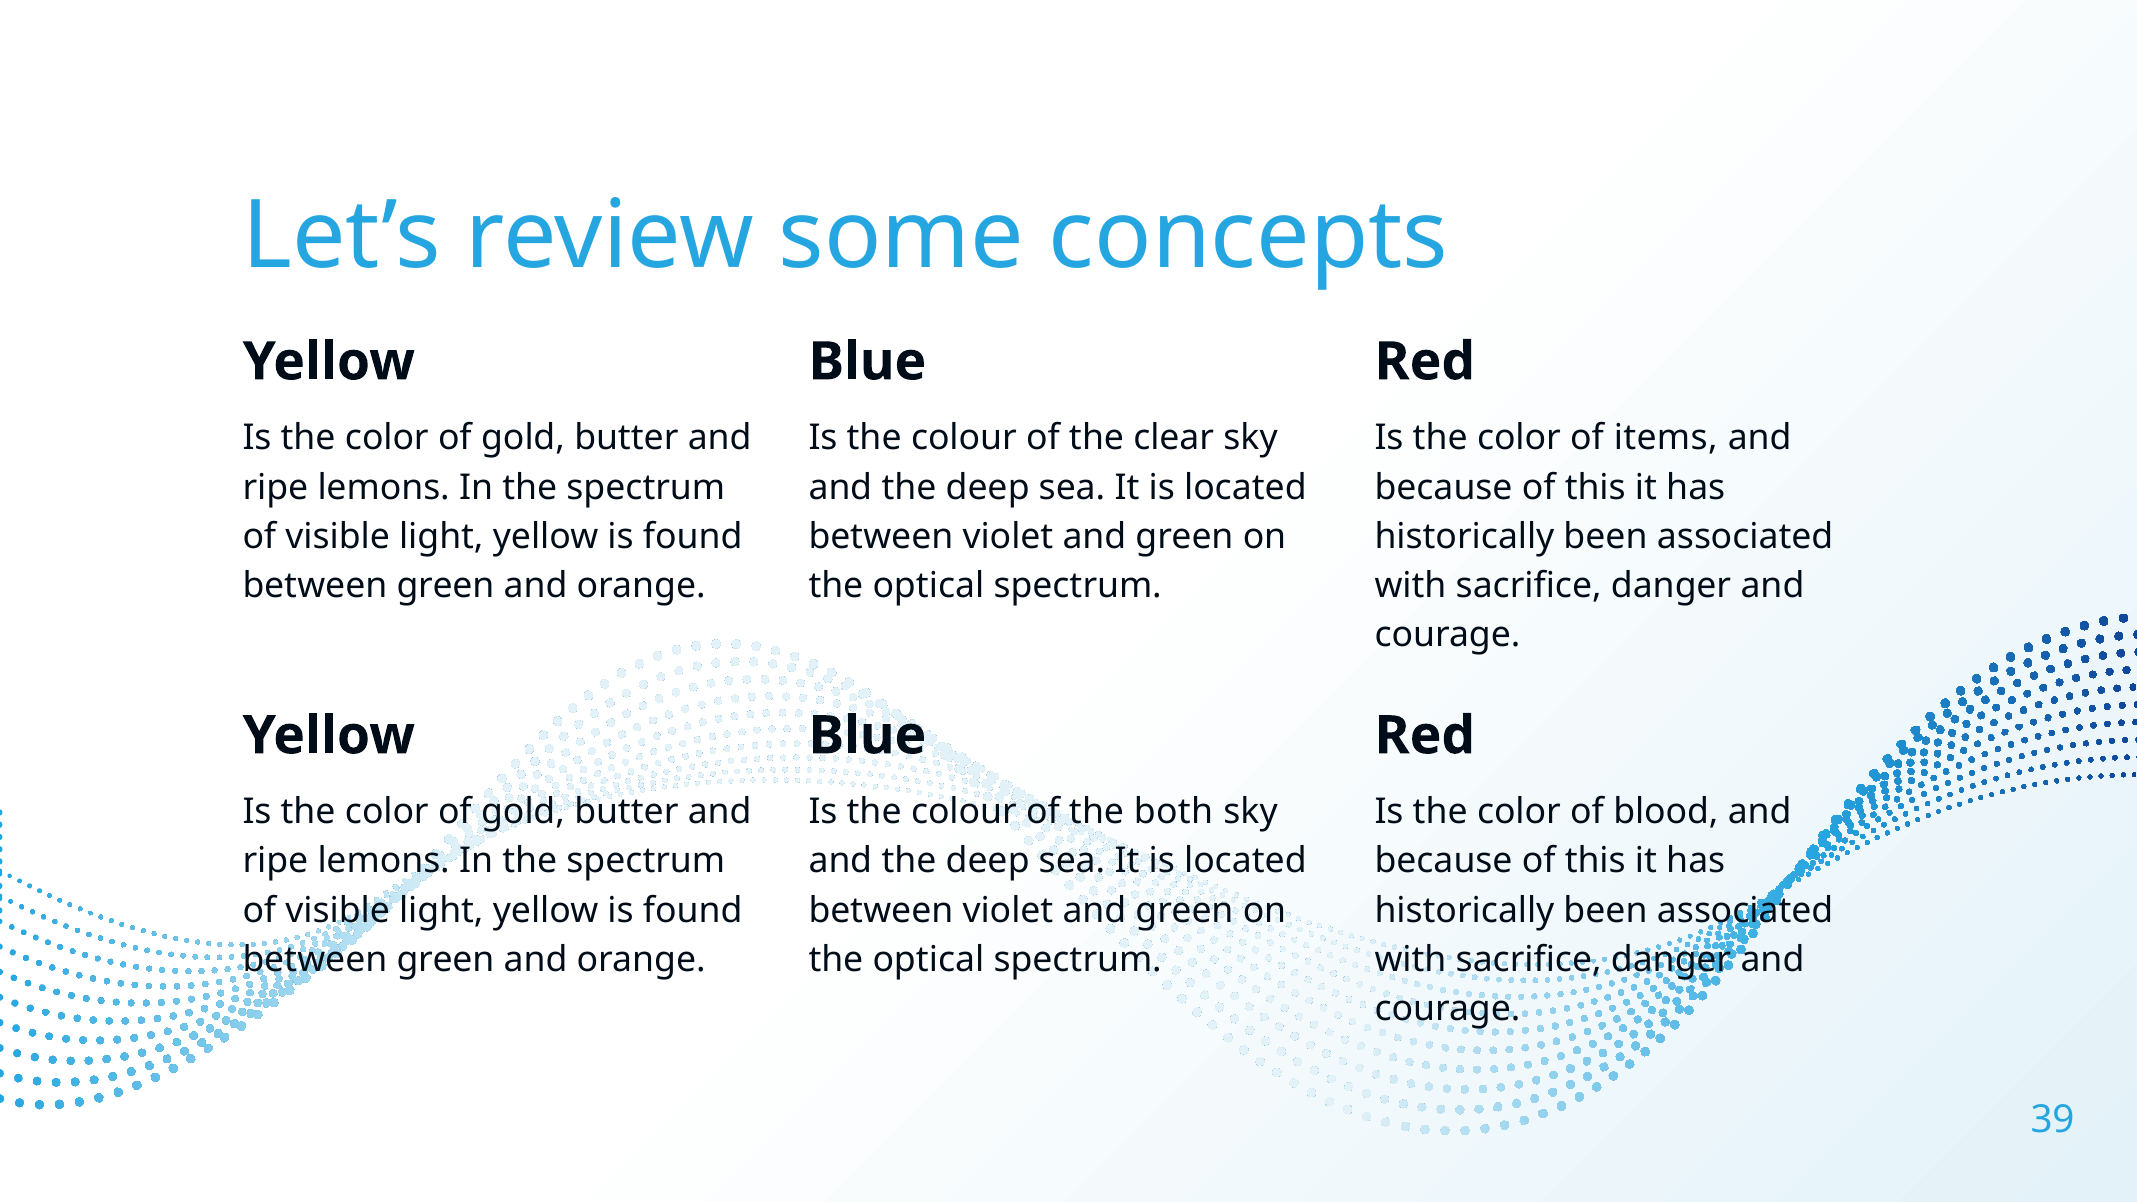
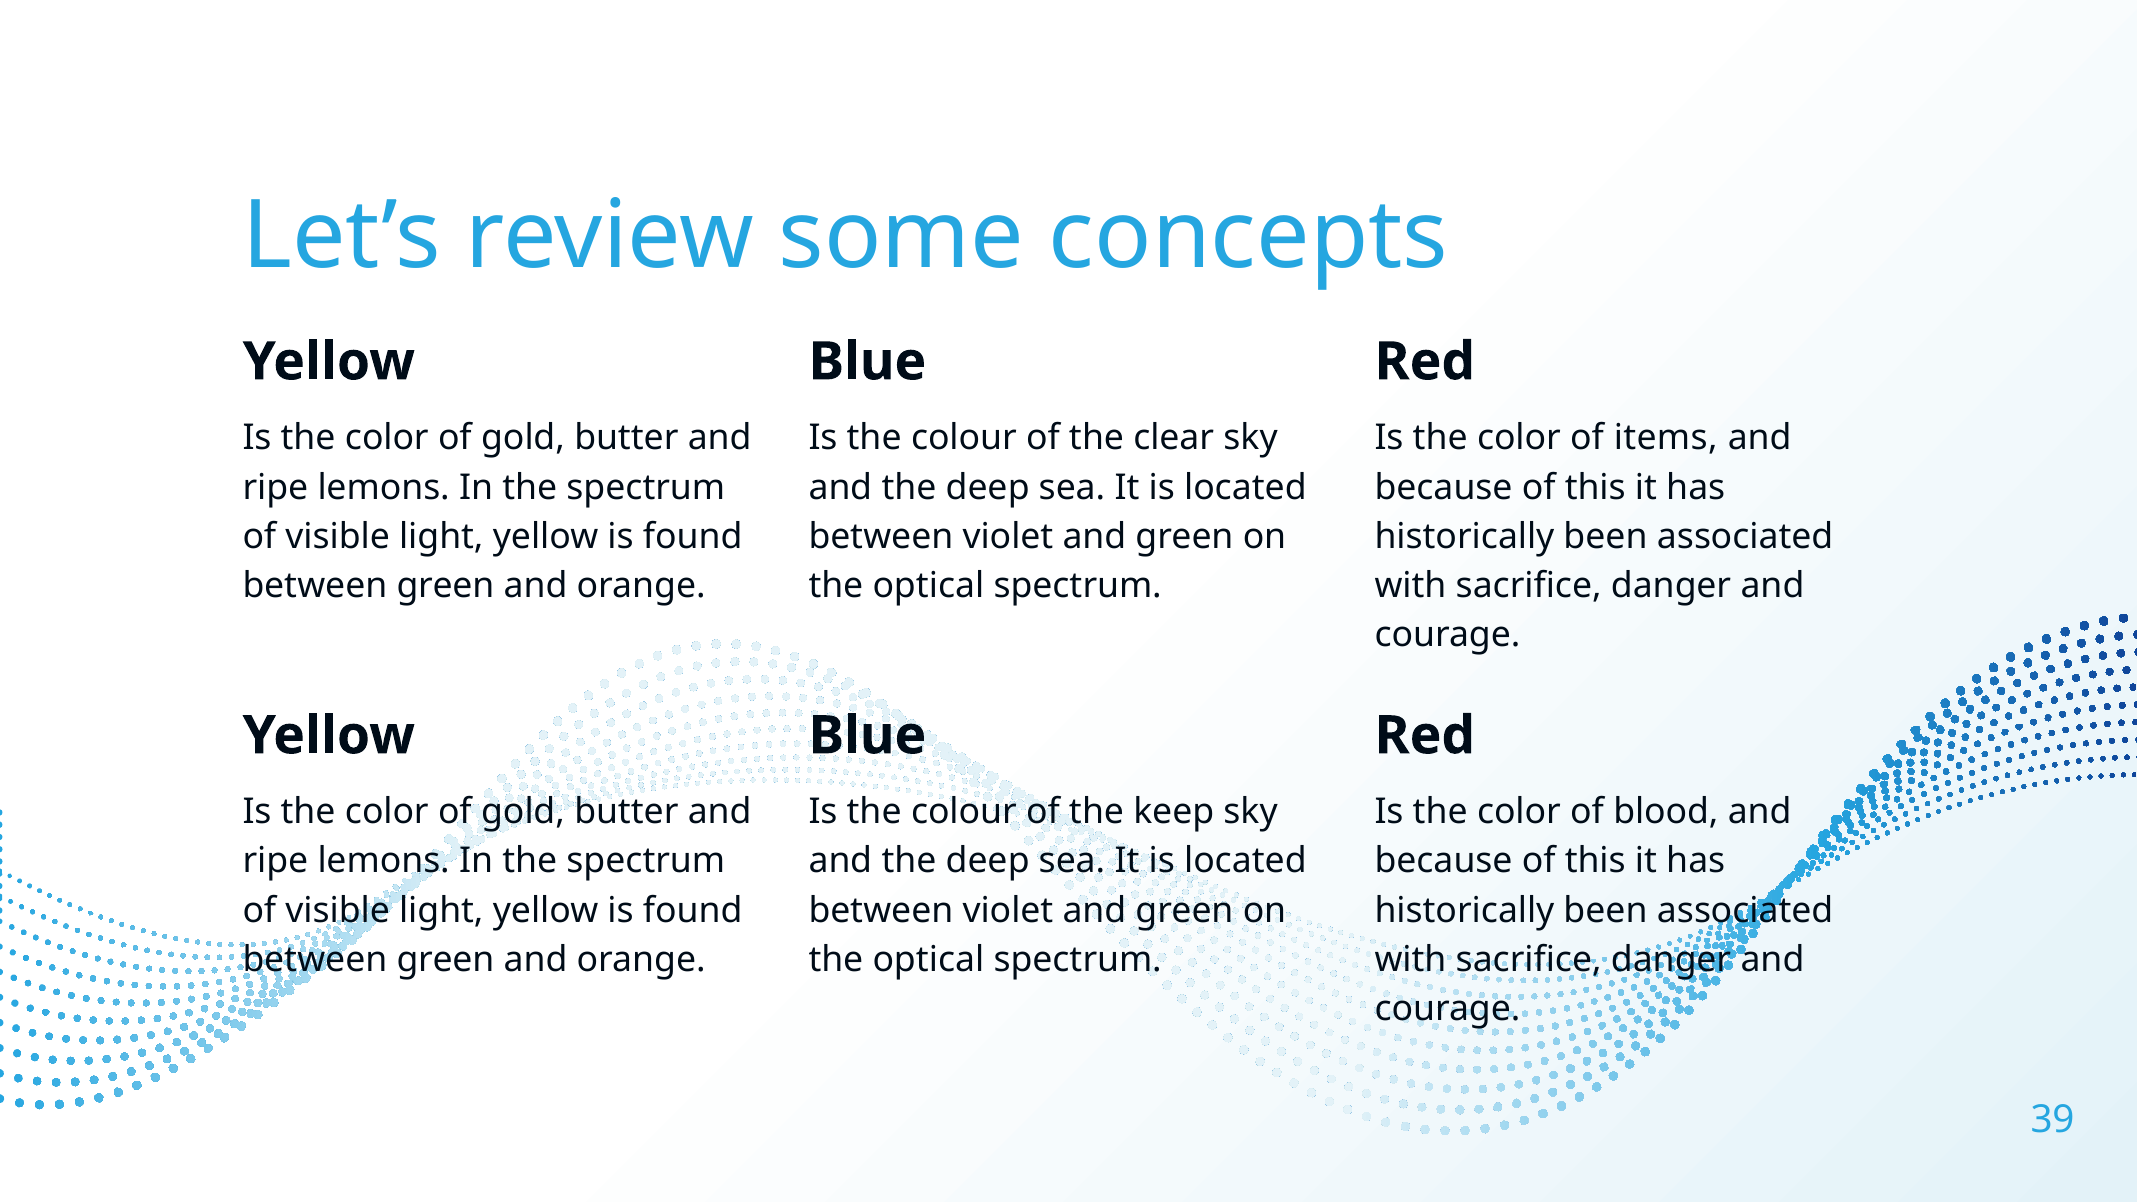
both: both -> keep
